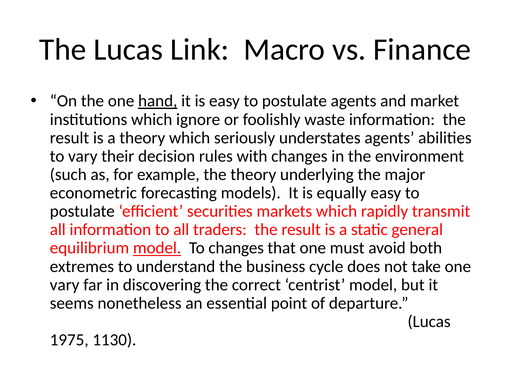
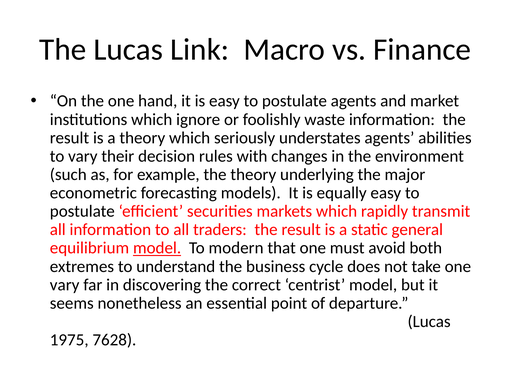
hand underline: present -> none
To changes: changes -> modern
1130: 1130 -> 7628
